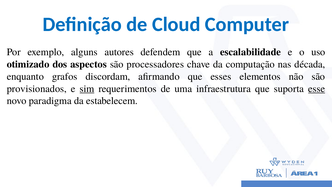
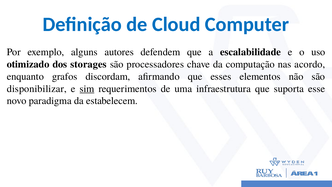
aspectos: aspectos -> storages
década: década -> acordo
provisionados: provisionados -> disponibilizar
esse underline: present -> none
